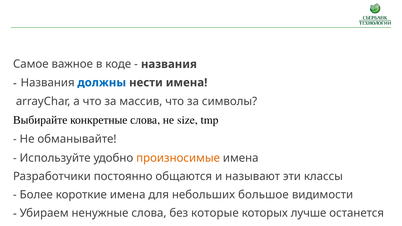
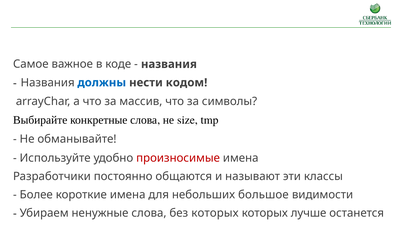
нести имена: имена -> кодом
произносимые colour: orange -> red
без которые: которые -> которых
